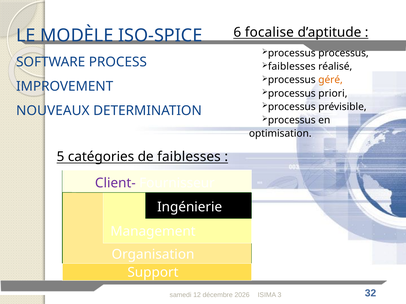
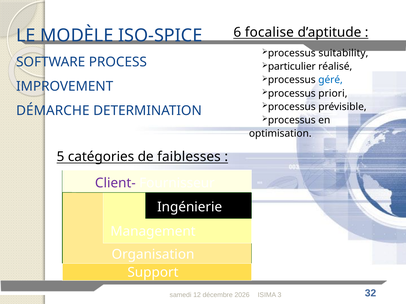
processus processus: processus -> suitability
faiblesses at (292, 67): faiblesses -> particulier
géré colour: orange -> blue
NOUVEAUX: NOUVEAUX -> DÉMARCHE
